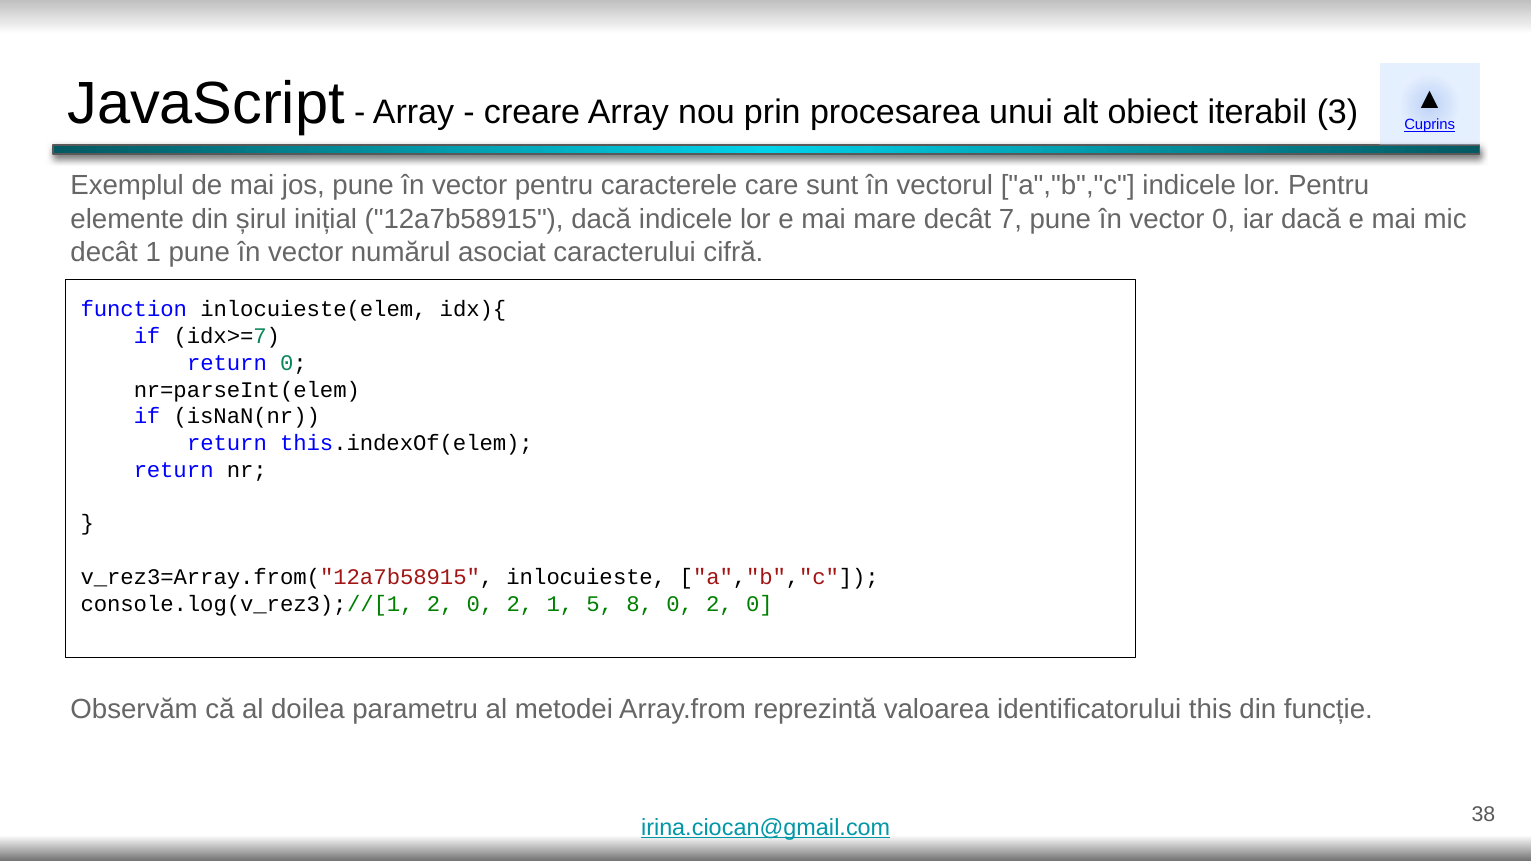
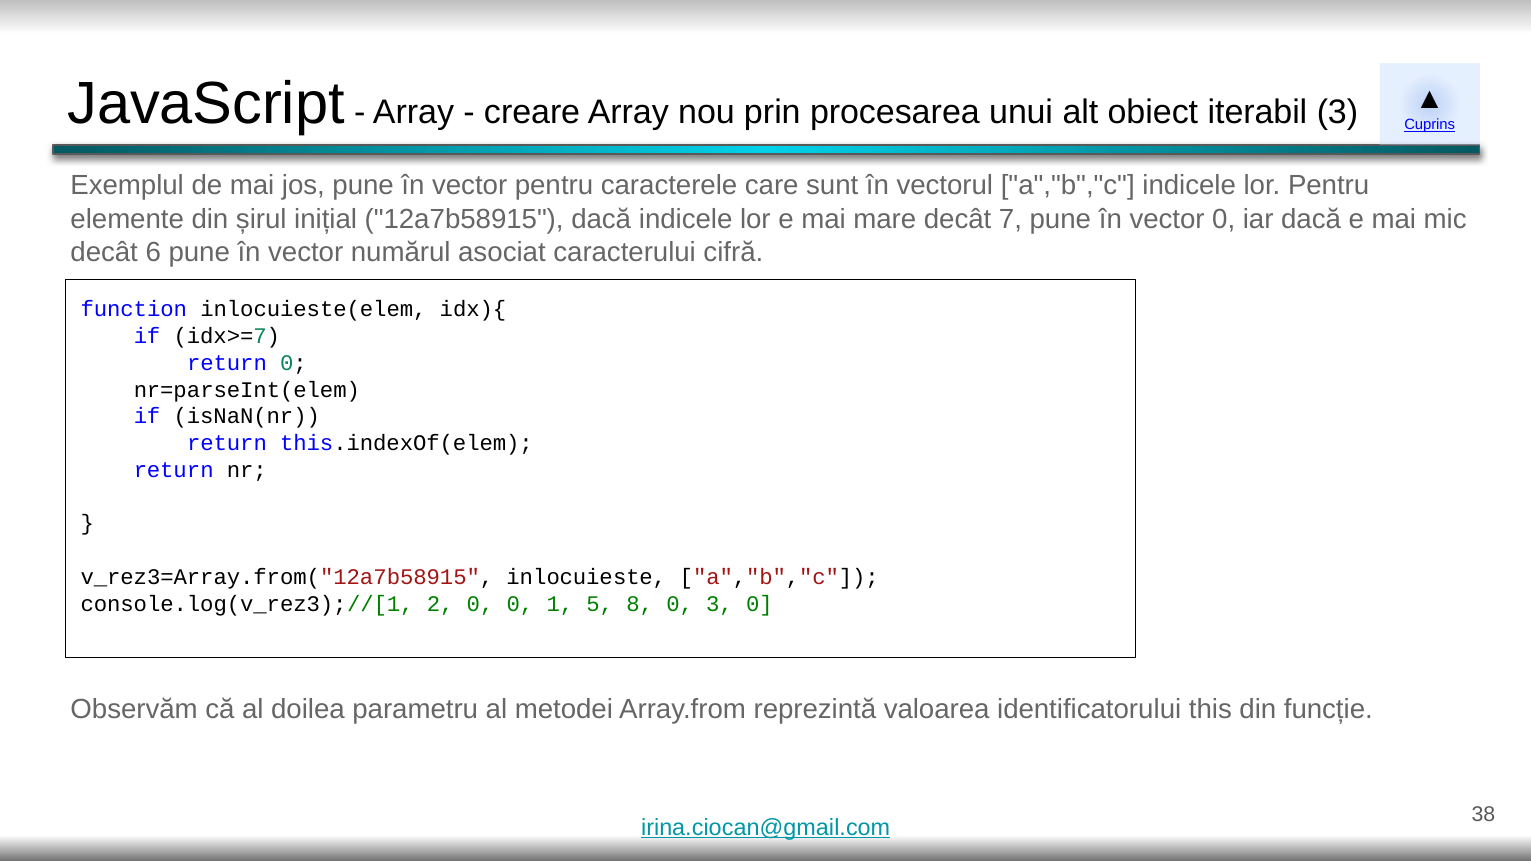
decât 1: 1 -> 6
2 0 2: 2 -> 0
8 0 2: 2 -> 3
